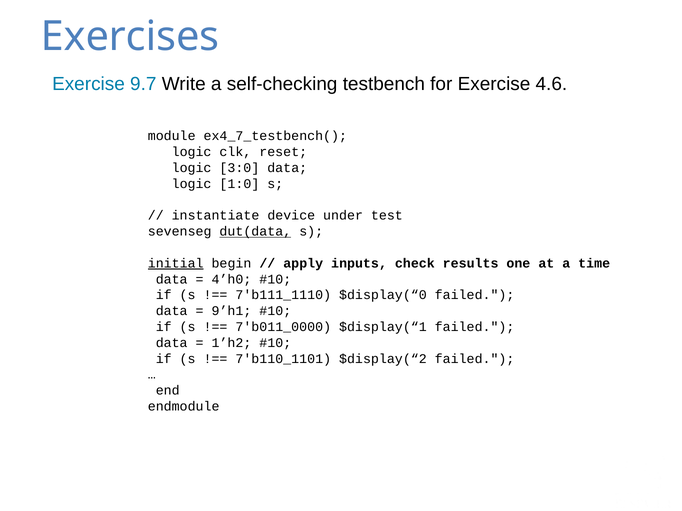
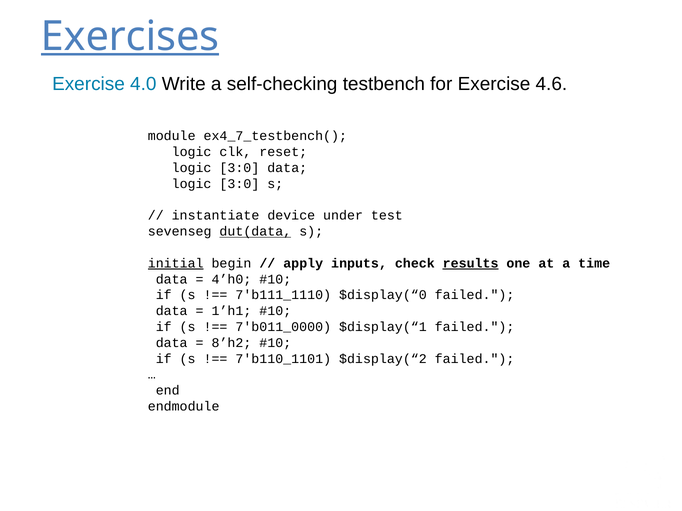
Exercises underline: none -> present
9.7: 9.7 -> 4.0
1:0 at (239, 184): 1:0 -> 3:0
results underline: none -> present
9’h1: 9’h1 -> 1’h1
1’h2: 1’h2 -> 8’h2
